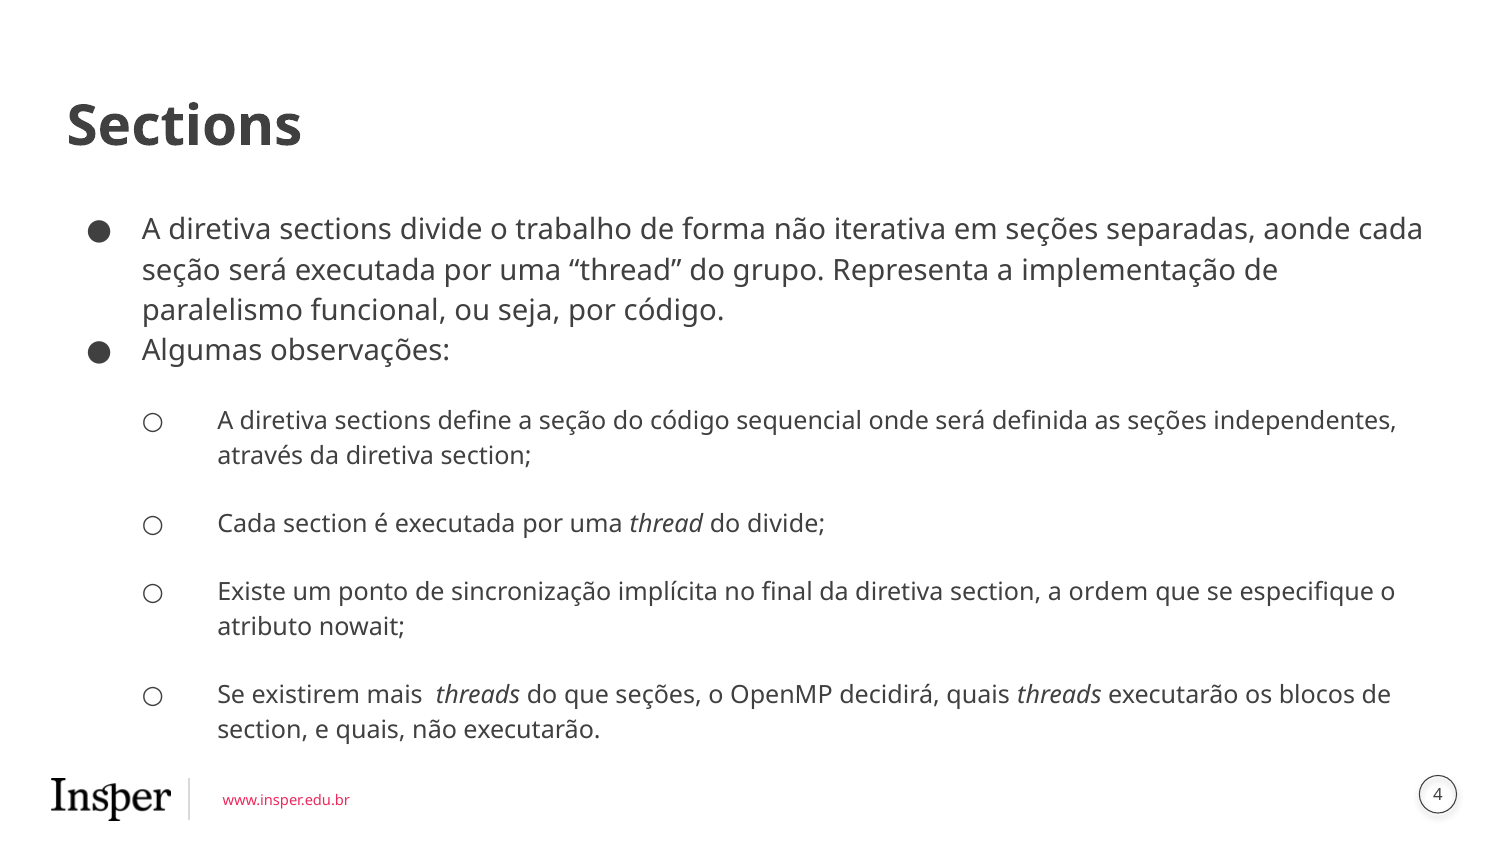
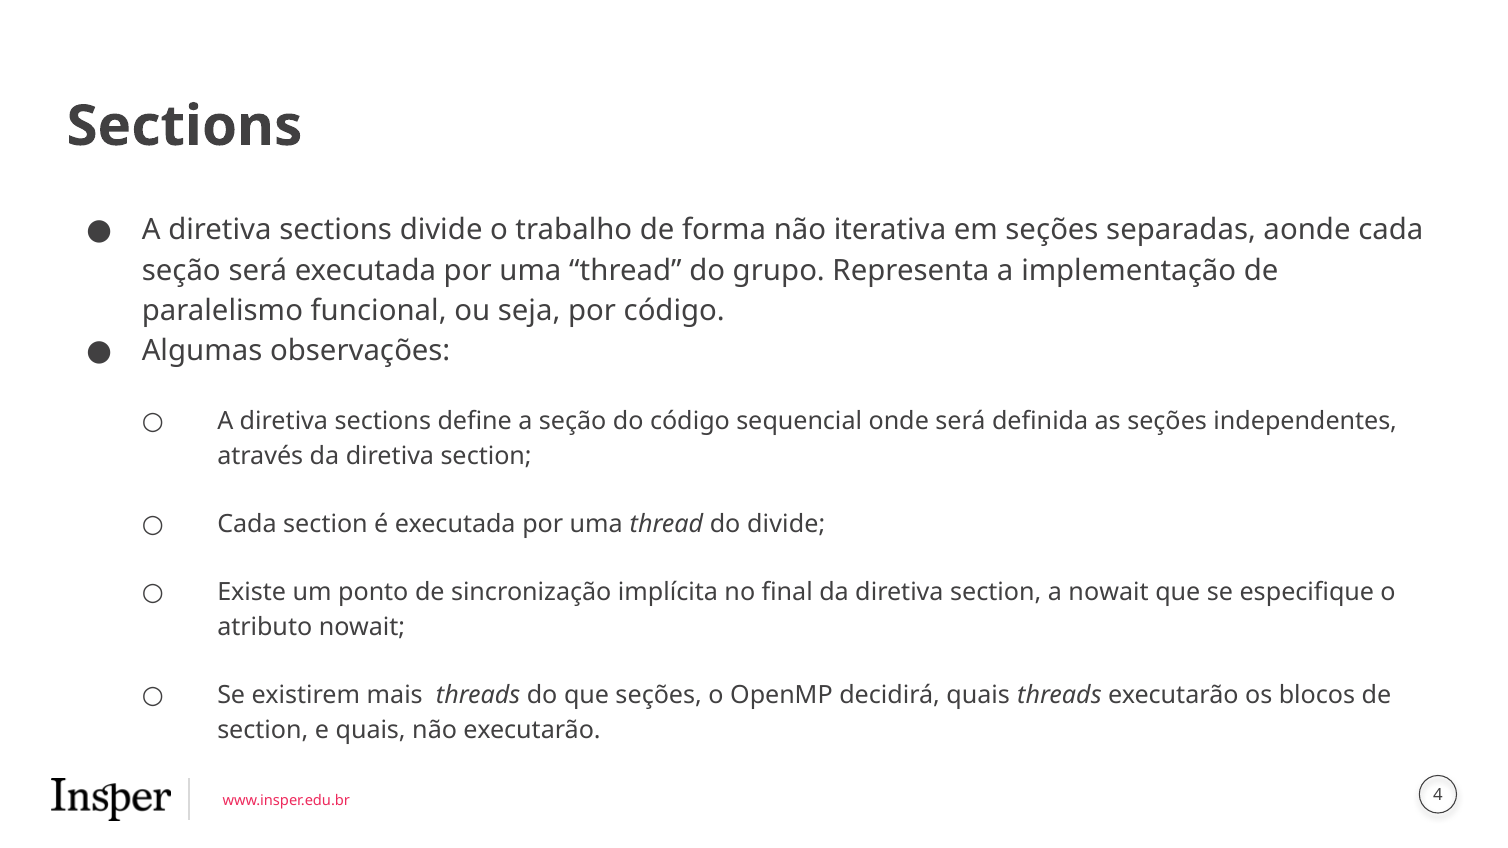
a ordem: ordem -> nowait
